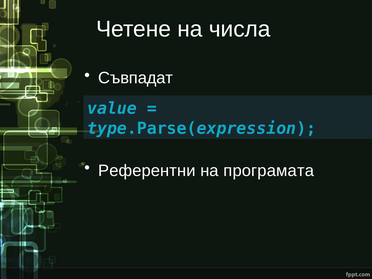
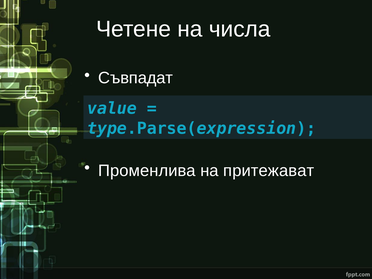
Референтни: Референтни -> Променлива
програмата: програмата -> притежават
